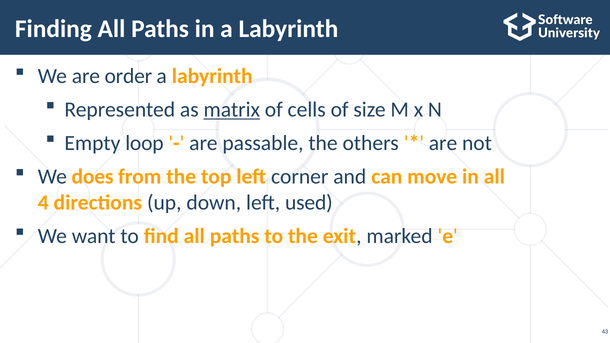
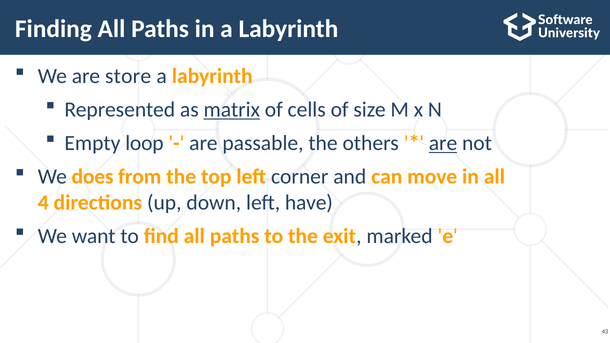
order: order -> store
are at (443, 143) underline: none -> present
used: used -> have
